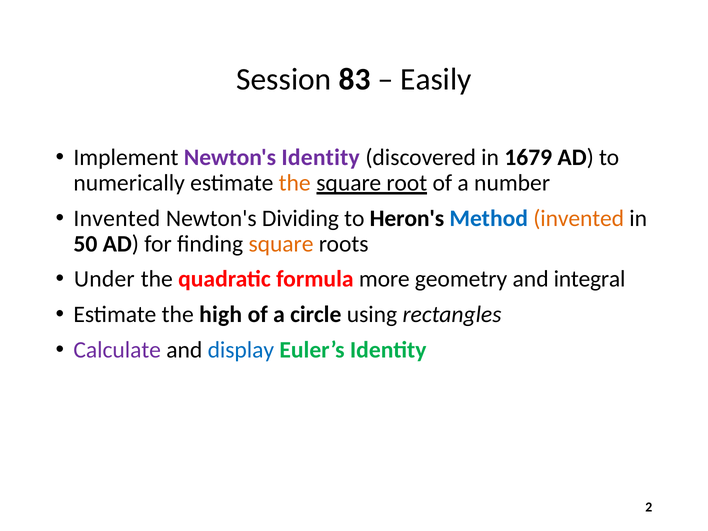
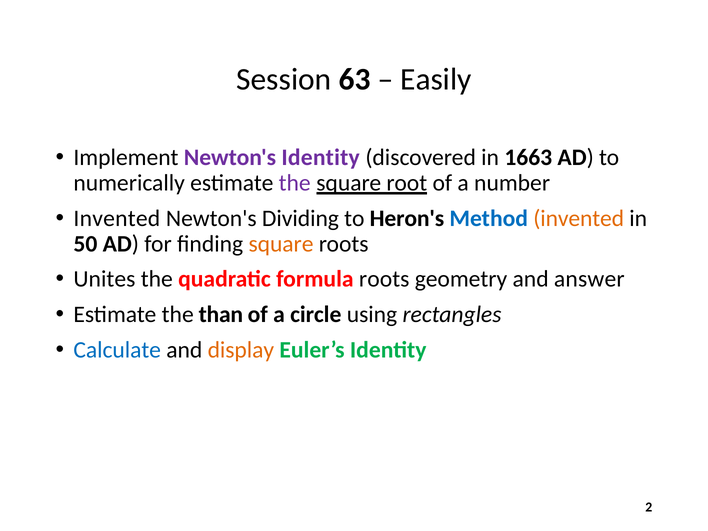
83: 83 -> 63
1679: 1679 -> 1663
the at (295, 183) colour: orange -> purple
Under: Under -> Unites
formula more: more -> roots
integral: integral -> answer
high: high -> than
Calculate colour: purple -> blue
display colour: blue -> orange
